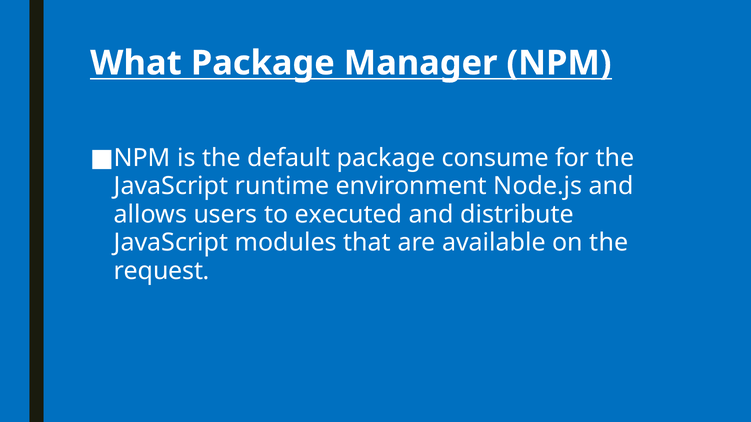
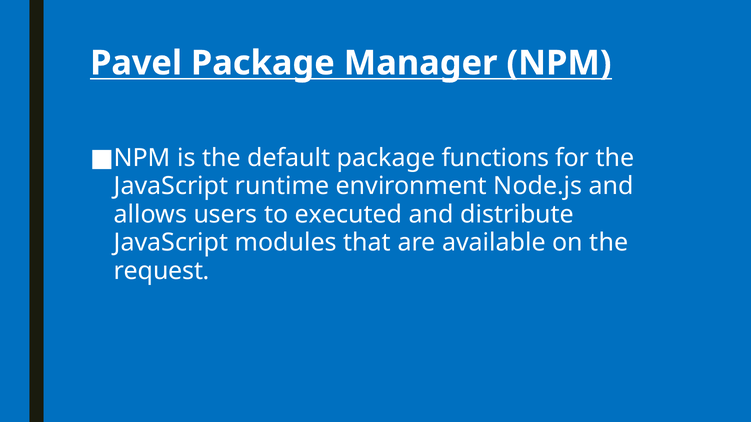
What: What -> Pavel
consume: consume -> functions
